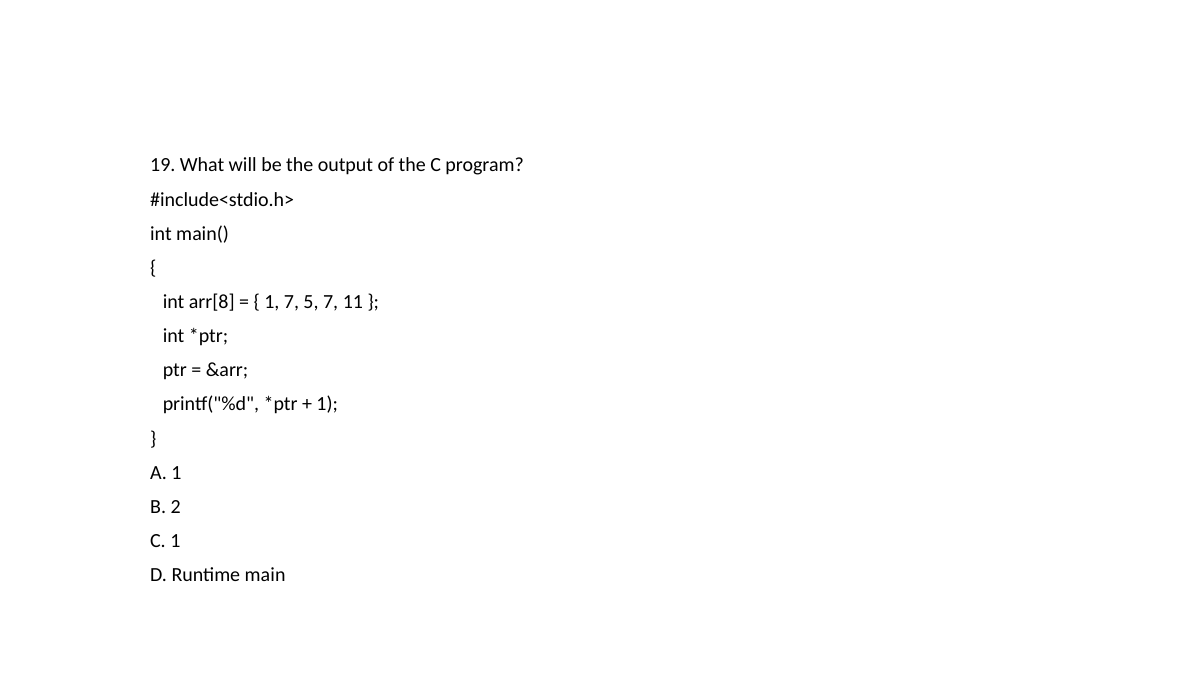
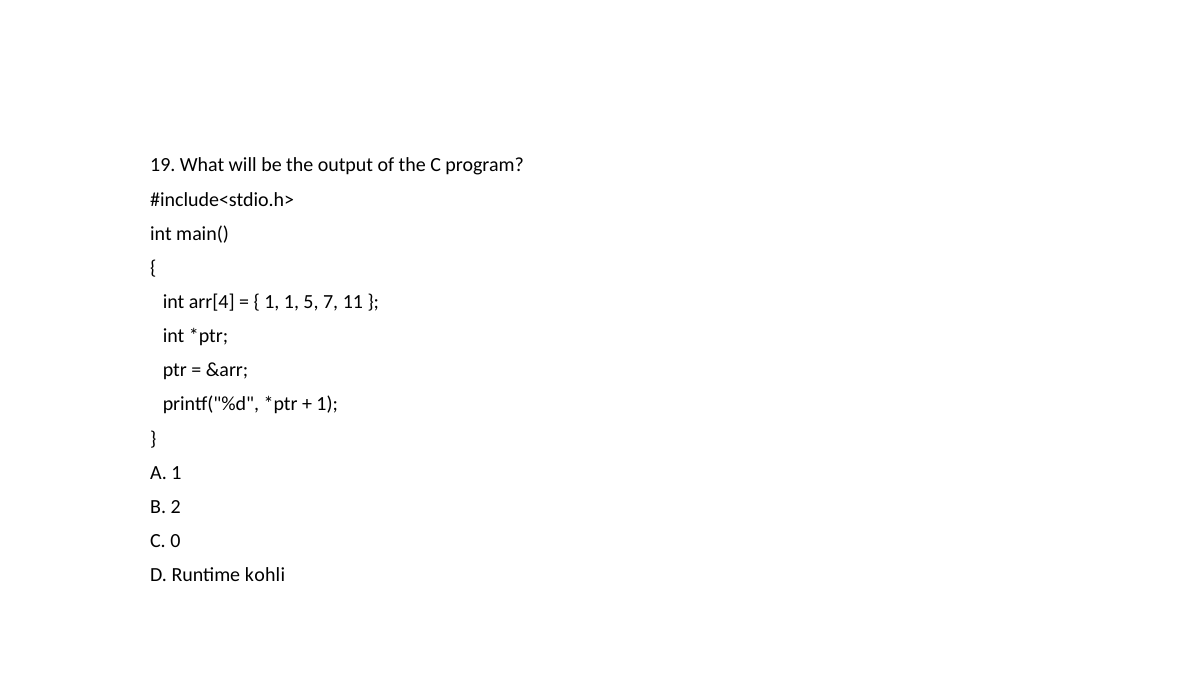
arr[8: arr[8 -> arr[4
1 7: 7 -> 1
C 1: 1 -> 0
main: main -> kohli
